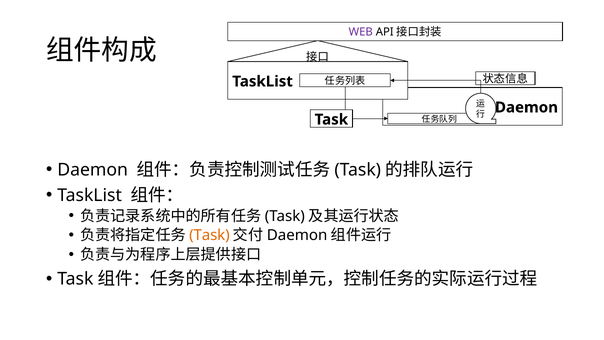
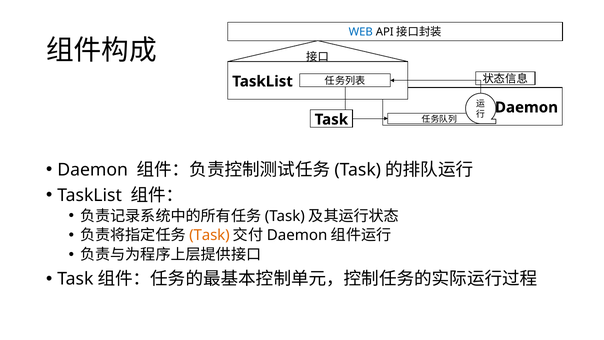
WEB colour: purple -> blue
